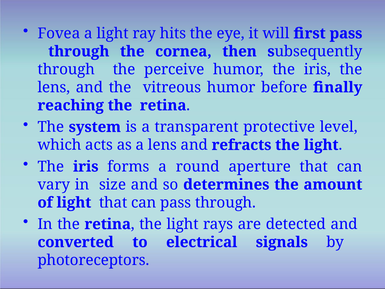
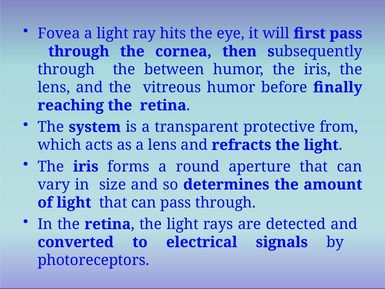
perceive: perceive -> between
level: level -> from
